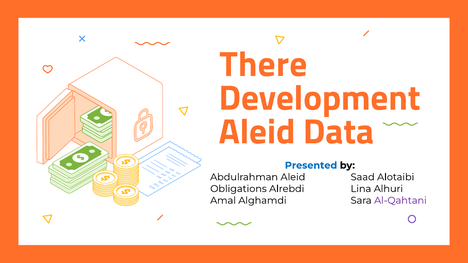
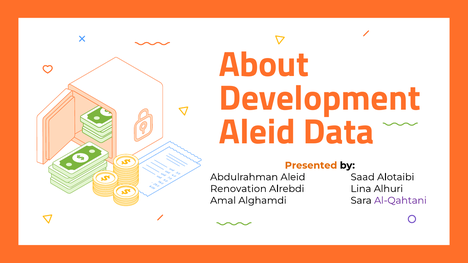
There: There -> About
Presented colour: blue -> orange
Obligations: Obligations -> Renovation
